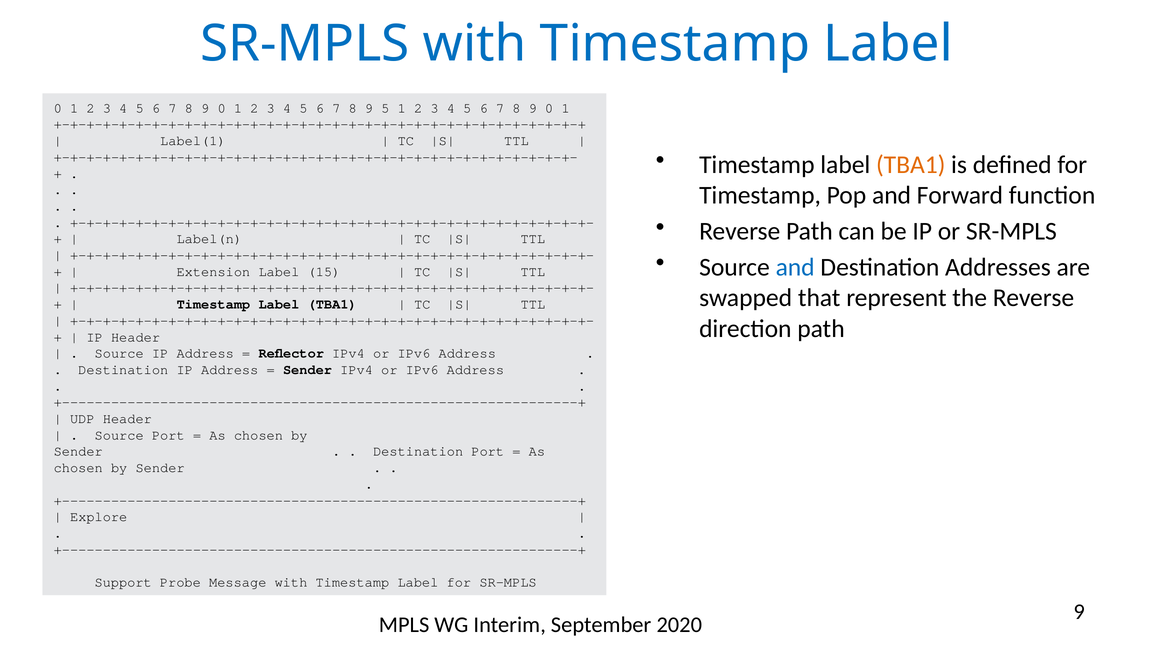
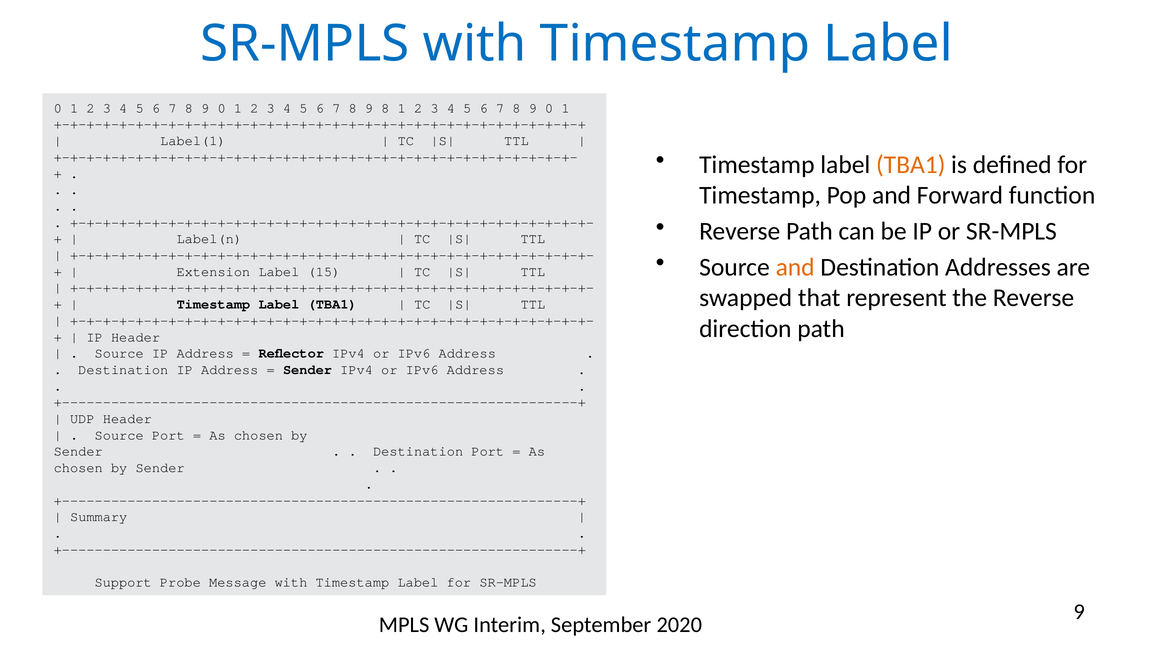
9 5: 5 -> 8
and at (795, 267) colour: blue -> orange
Explore: Explore -> Summary
